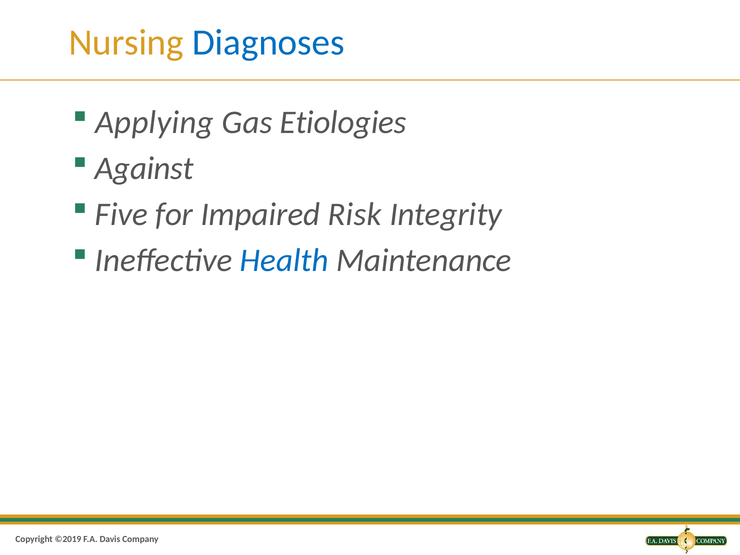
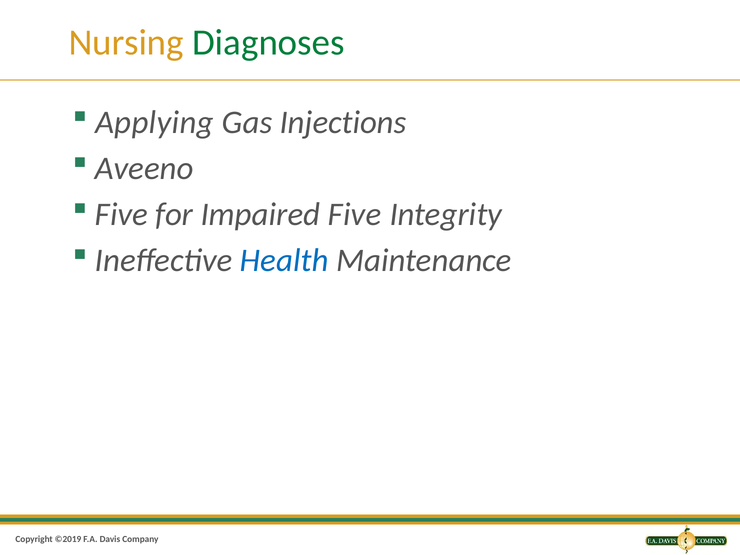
Diagnoses colour: blue -> green
Etiologies: Etiologies -> Injections
Against: Against -> Aveeno
Impaired Risk: Risk -> Five
